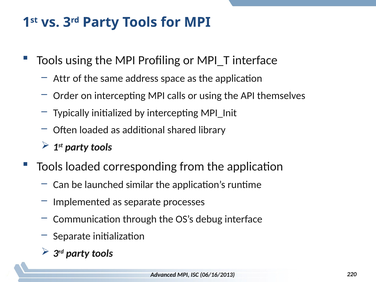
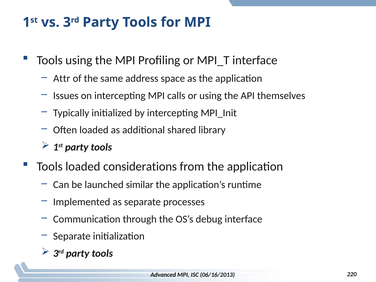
Order: Order -> Issues
corresponding: corresponding -> considerations
